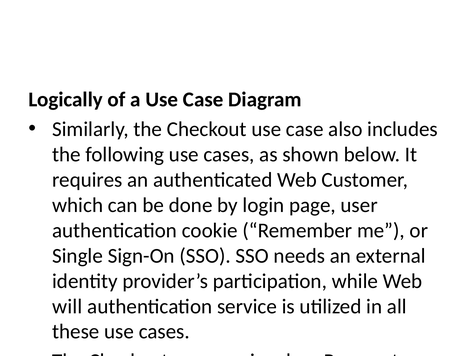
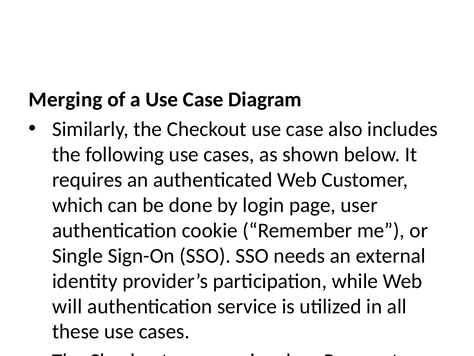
Logically: Logically -> Merging
